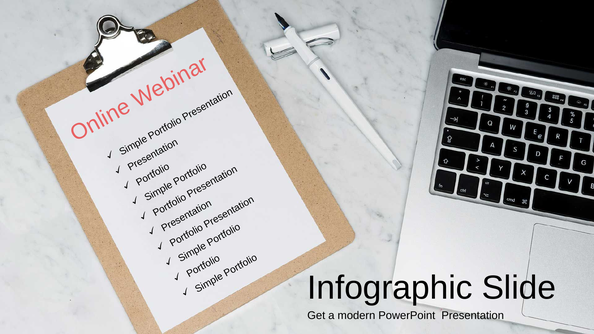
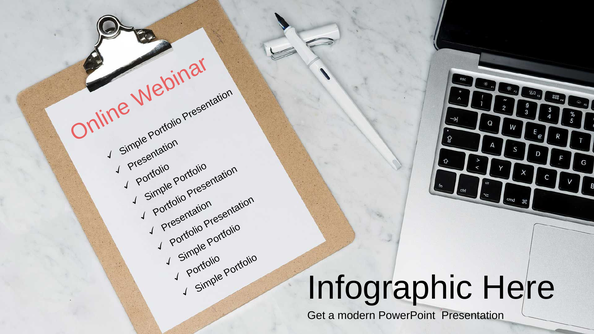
Slide: Slide -> Here
